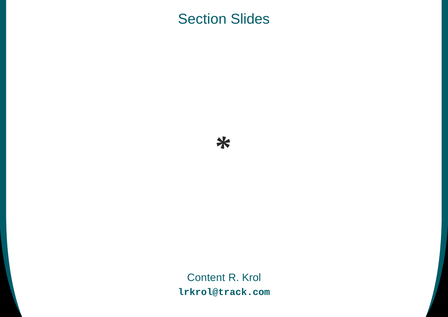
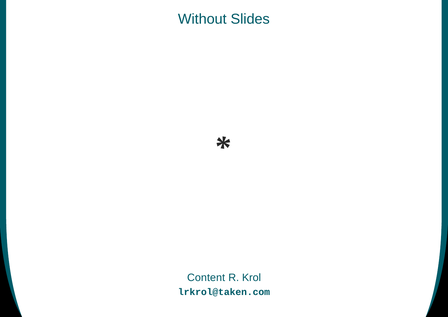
Section: Section -> Without
lrkrol@track.com: lrkrol@track.com -> lrkrol@taken.com
